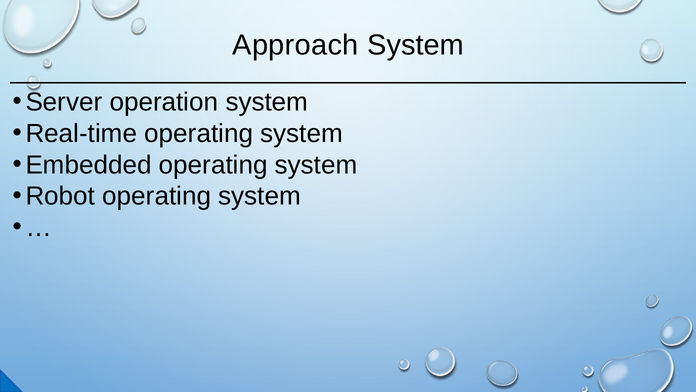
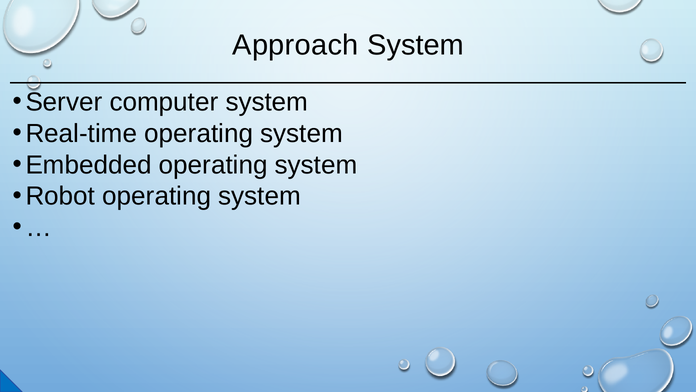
operation: operation -> computer
